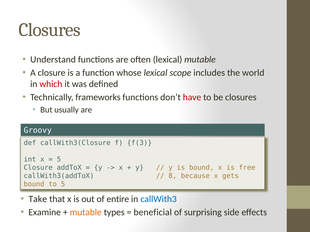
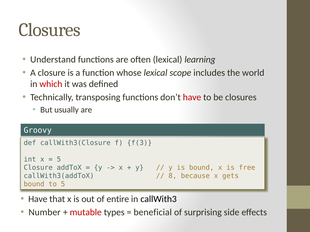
lexical mutable: mutable -> learning
frameworks: frameworks -> transposing
Take at (38, 200): Take -> Have
callWith3 colour: blue -> black
Examine: Examine -> Number
mutable at (86, 213) colour: orange -> red
